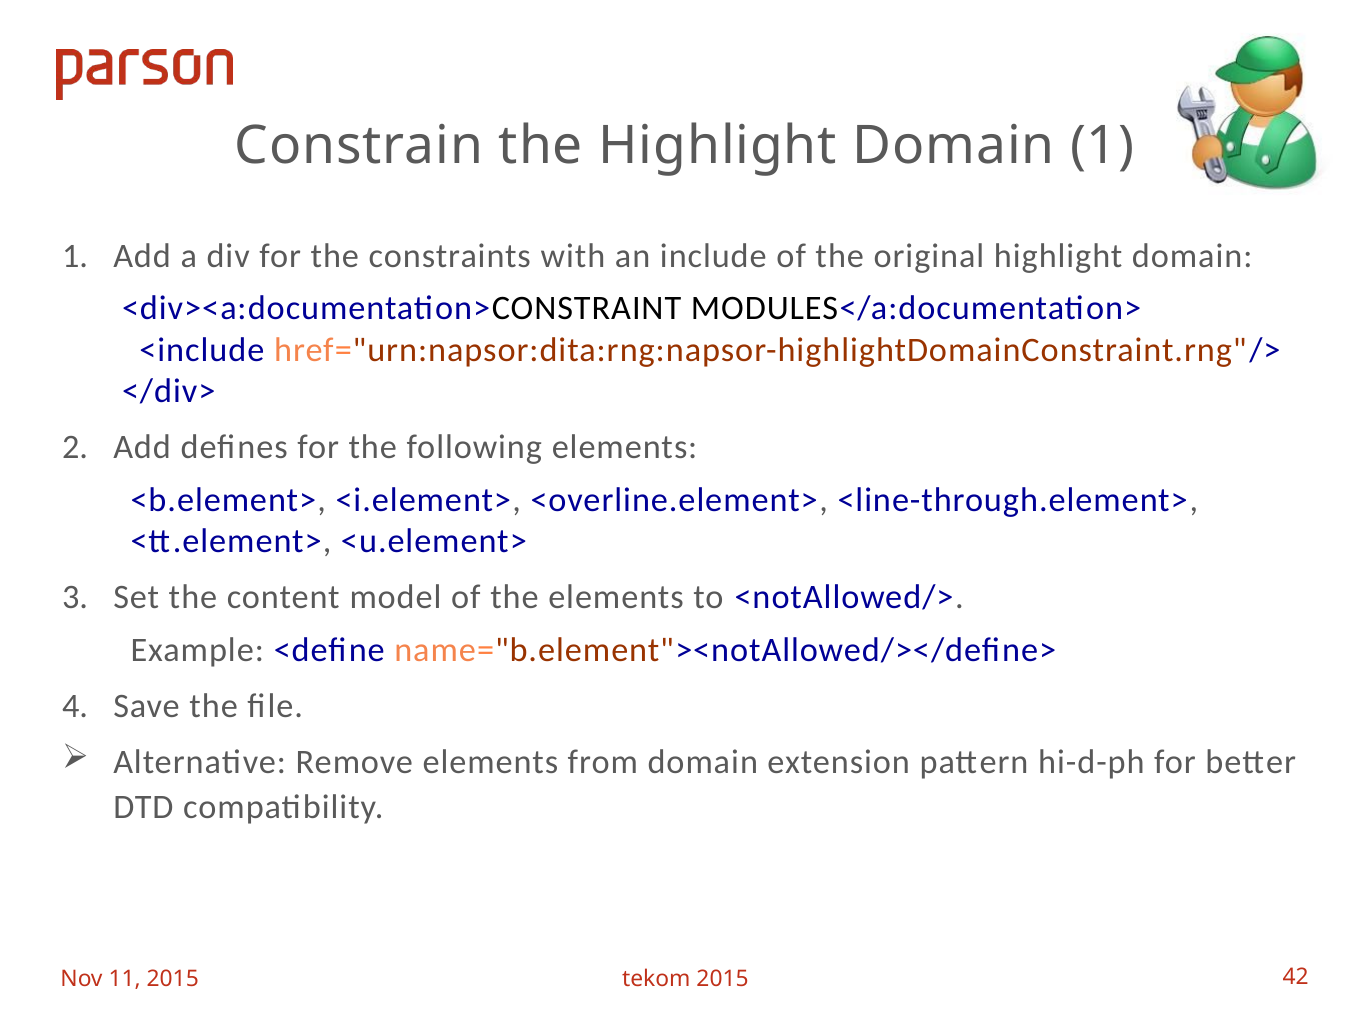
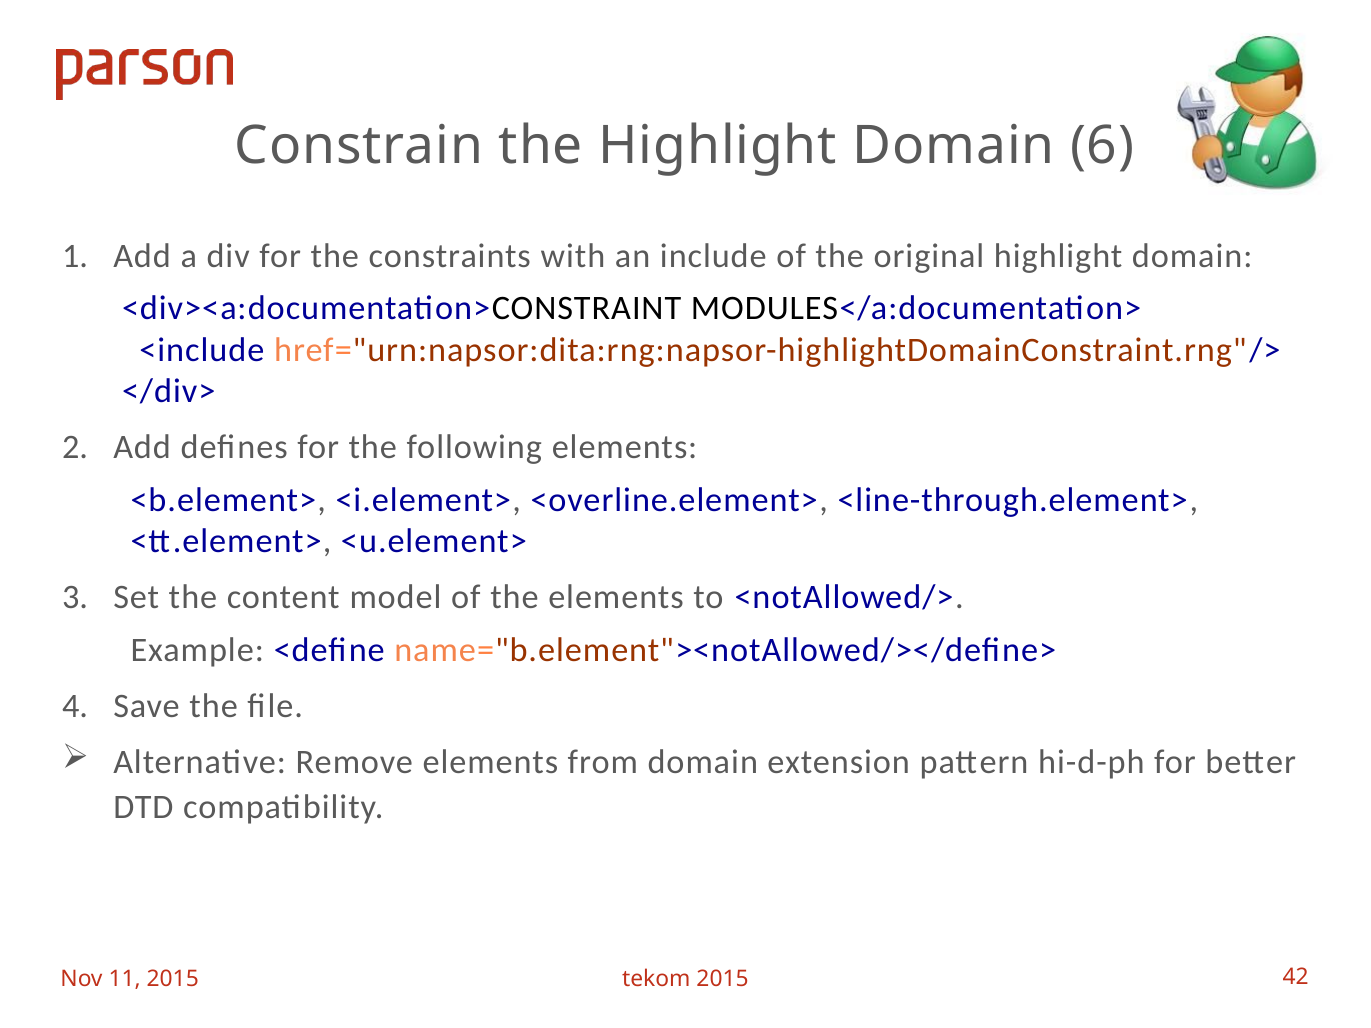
Domain 1: 1 -> 6
